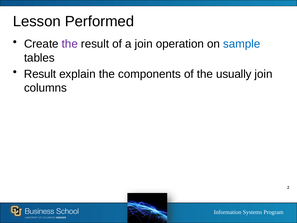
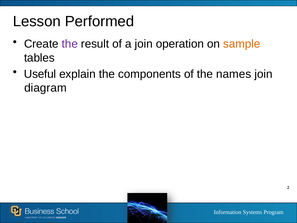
sample colour: blue -> orange
Result at (40, 74): Result -> Useful
usually: usually -> names
columns: columns -> diagram
